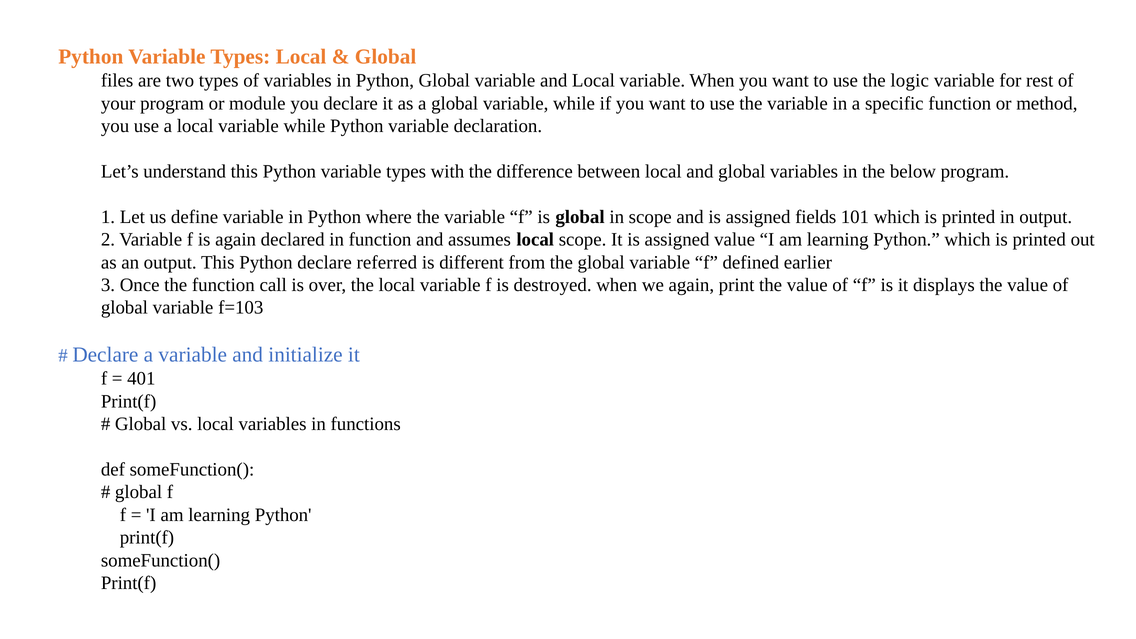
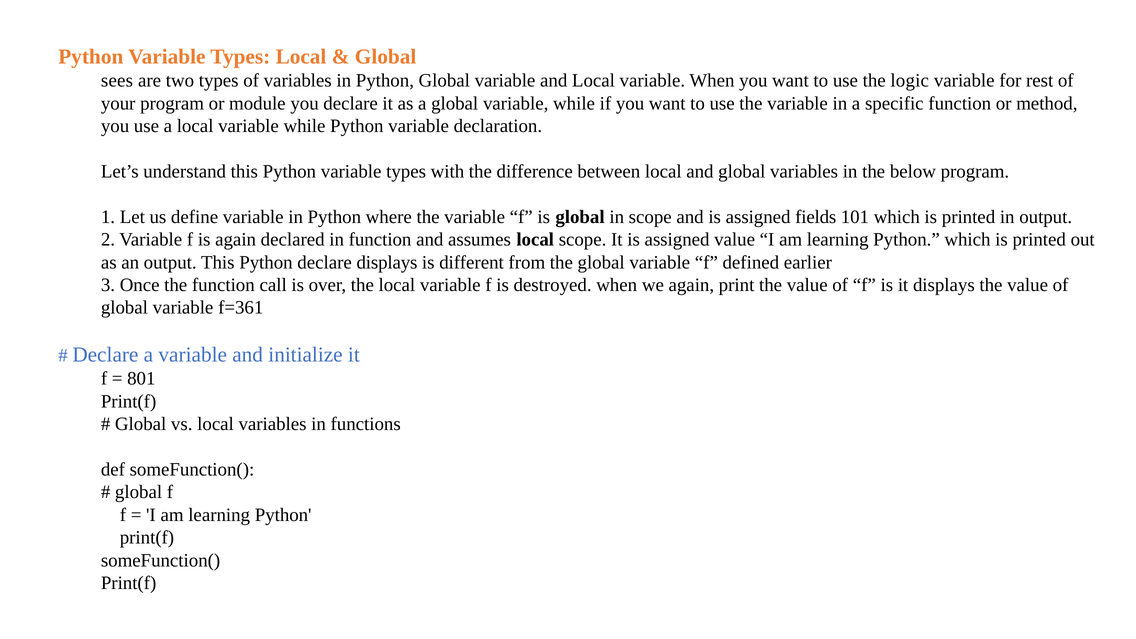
files: files -> sees
declare referred: referred -> displays
f=103: f=103 -> f=361
401: 401 -> 801
